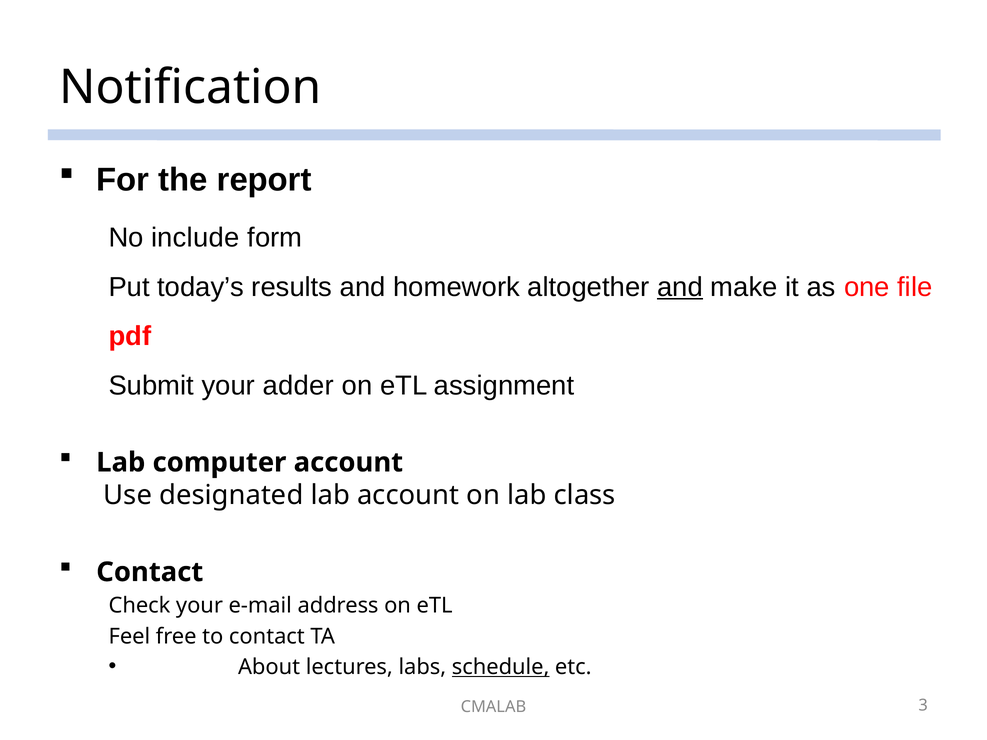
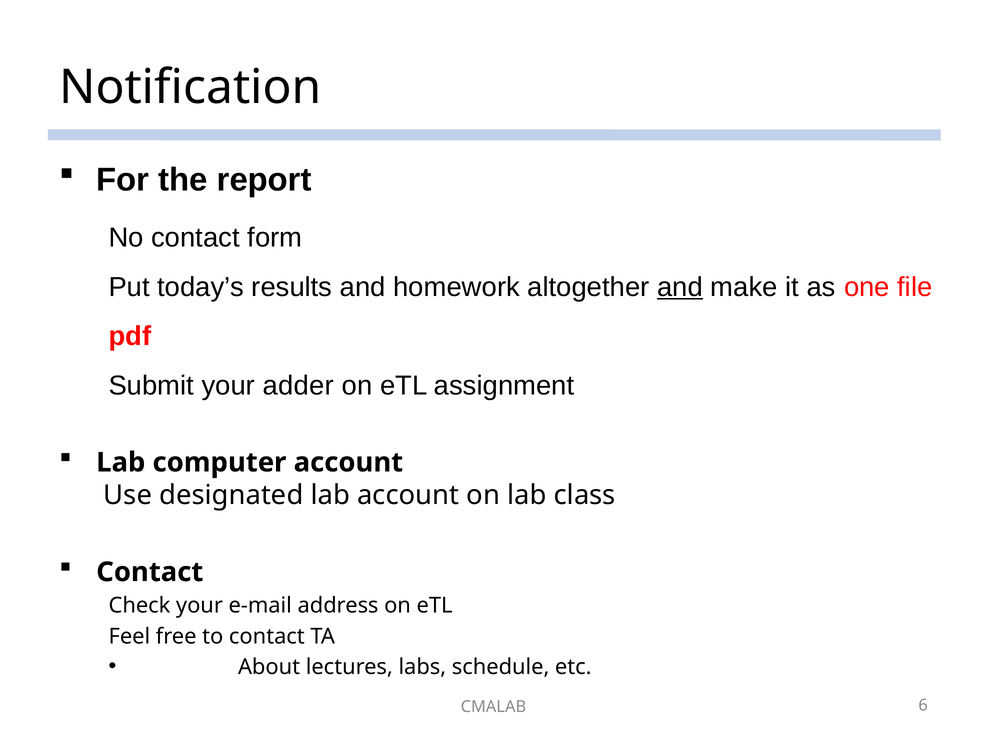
No include: include -> contact
schedule underline: present -> none
3: 3 -> 6
